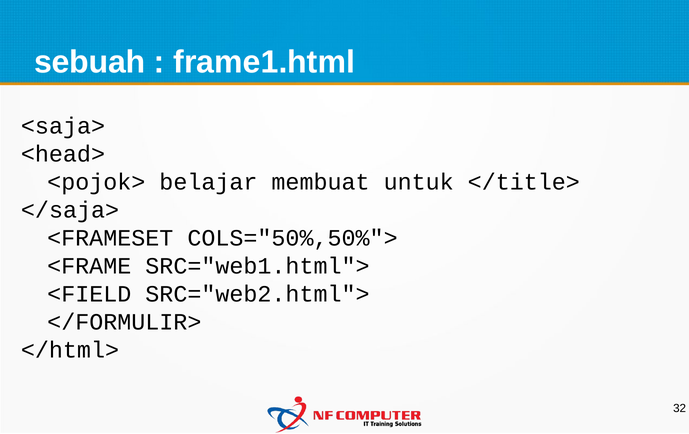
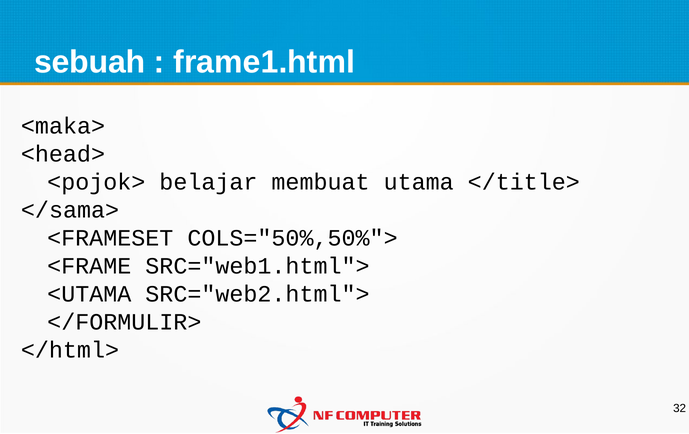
<saja>: <saja> -> <maka>
untuk: untuk -> utama
</saja>: </saja> -> </sama>
<FIELD: <FIELD -> <UTAMA
